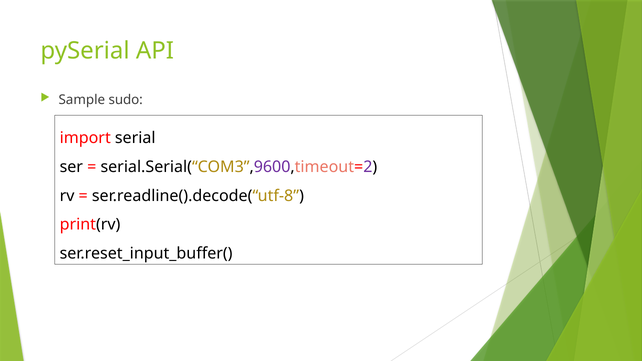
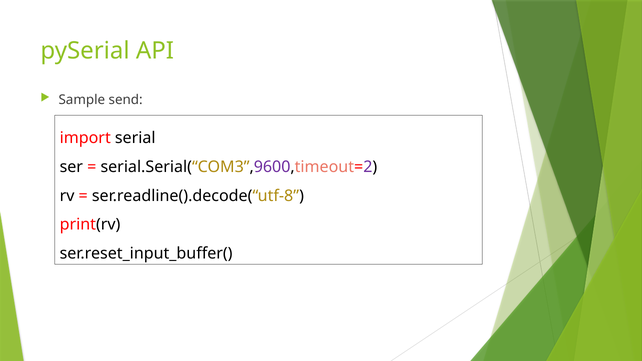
sudo: sudo -> send
